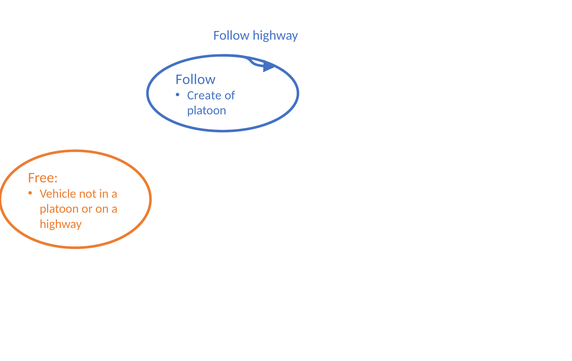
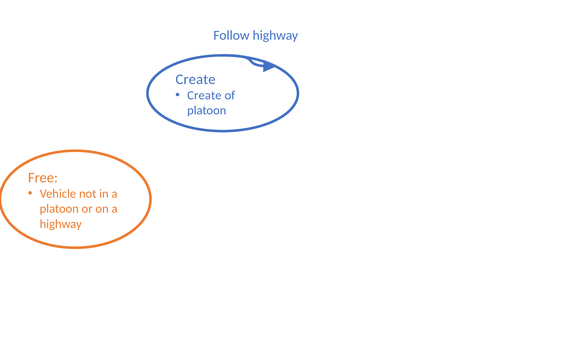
Follow at (196, 79): Follow -> Create
